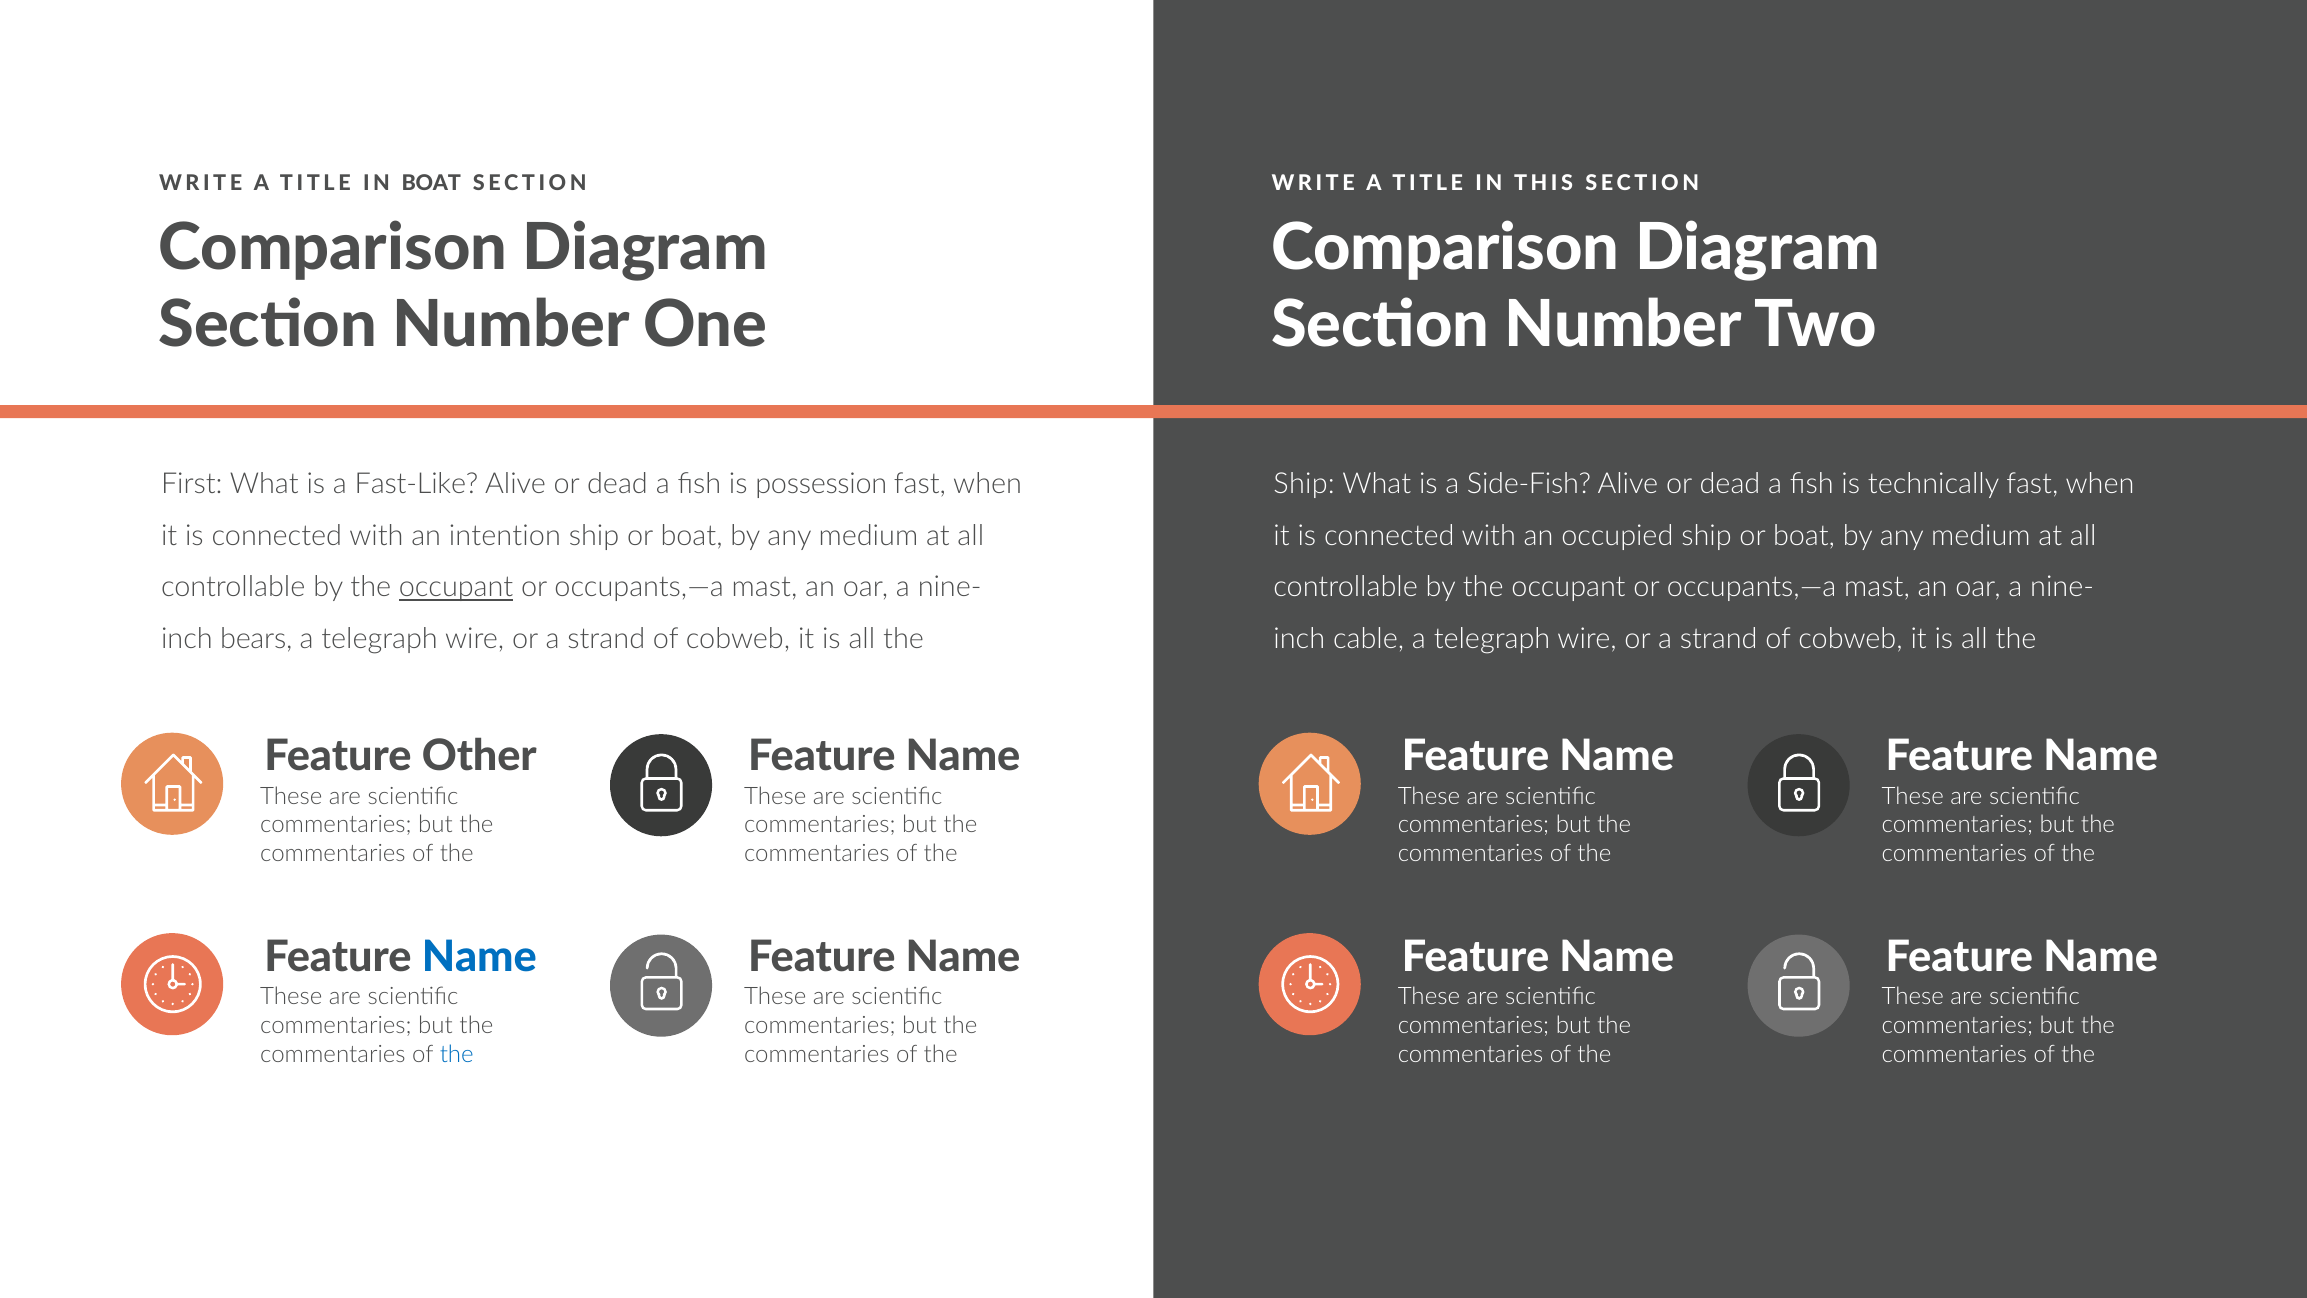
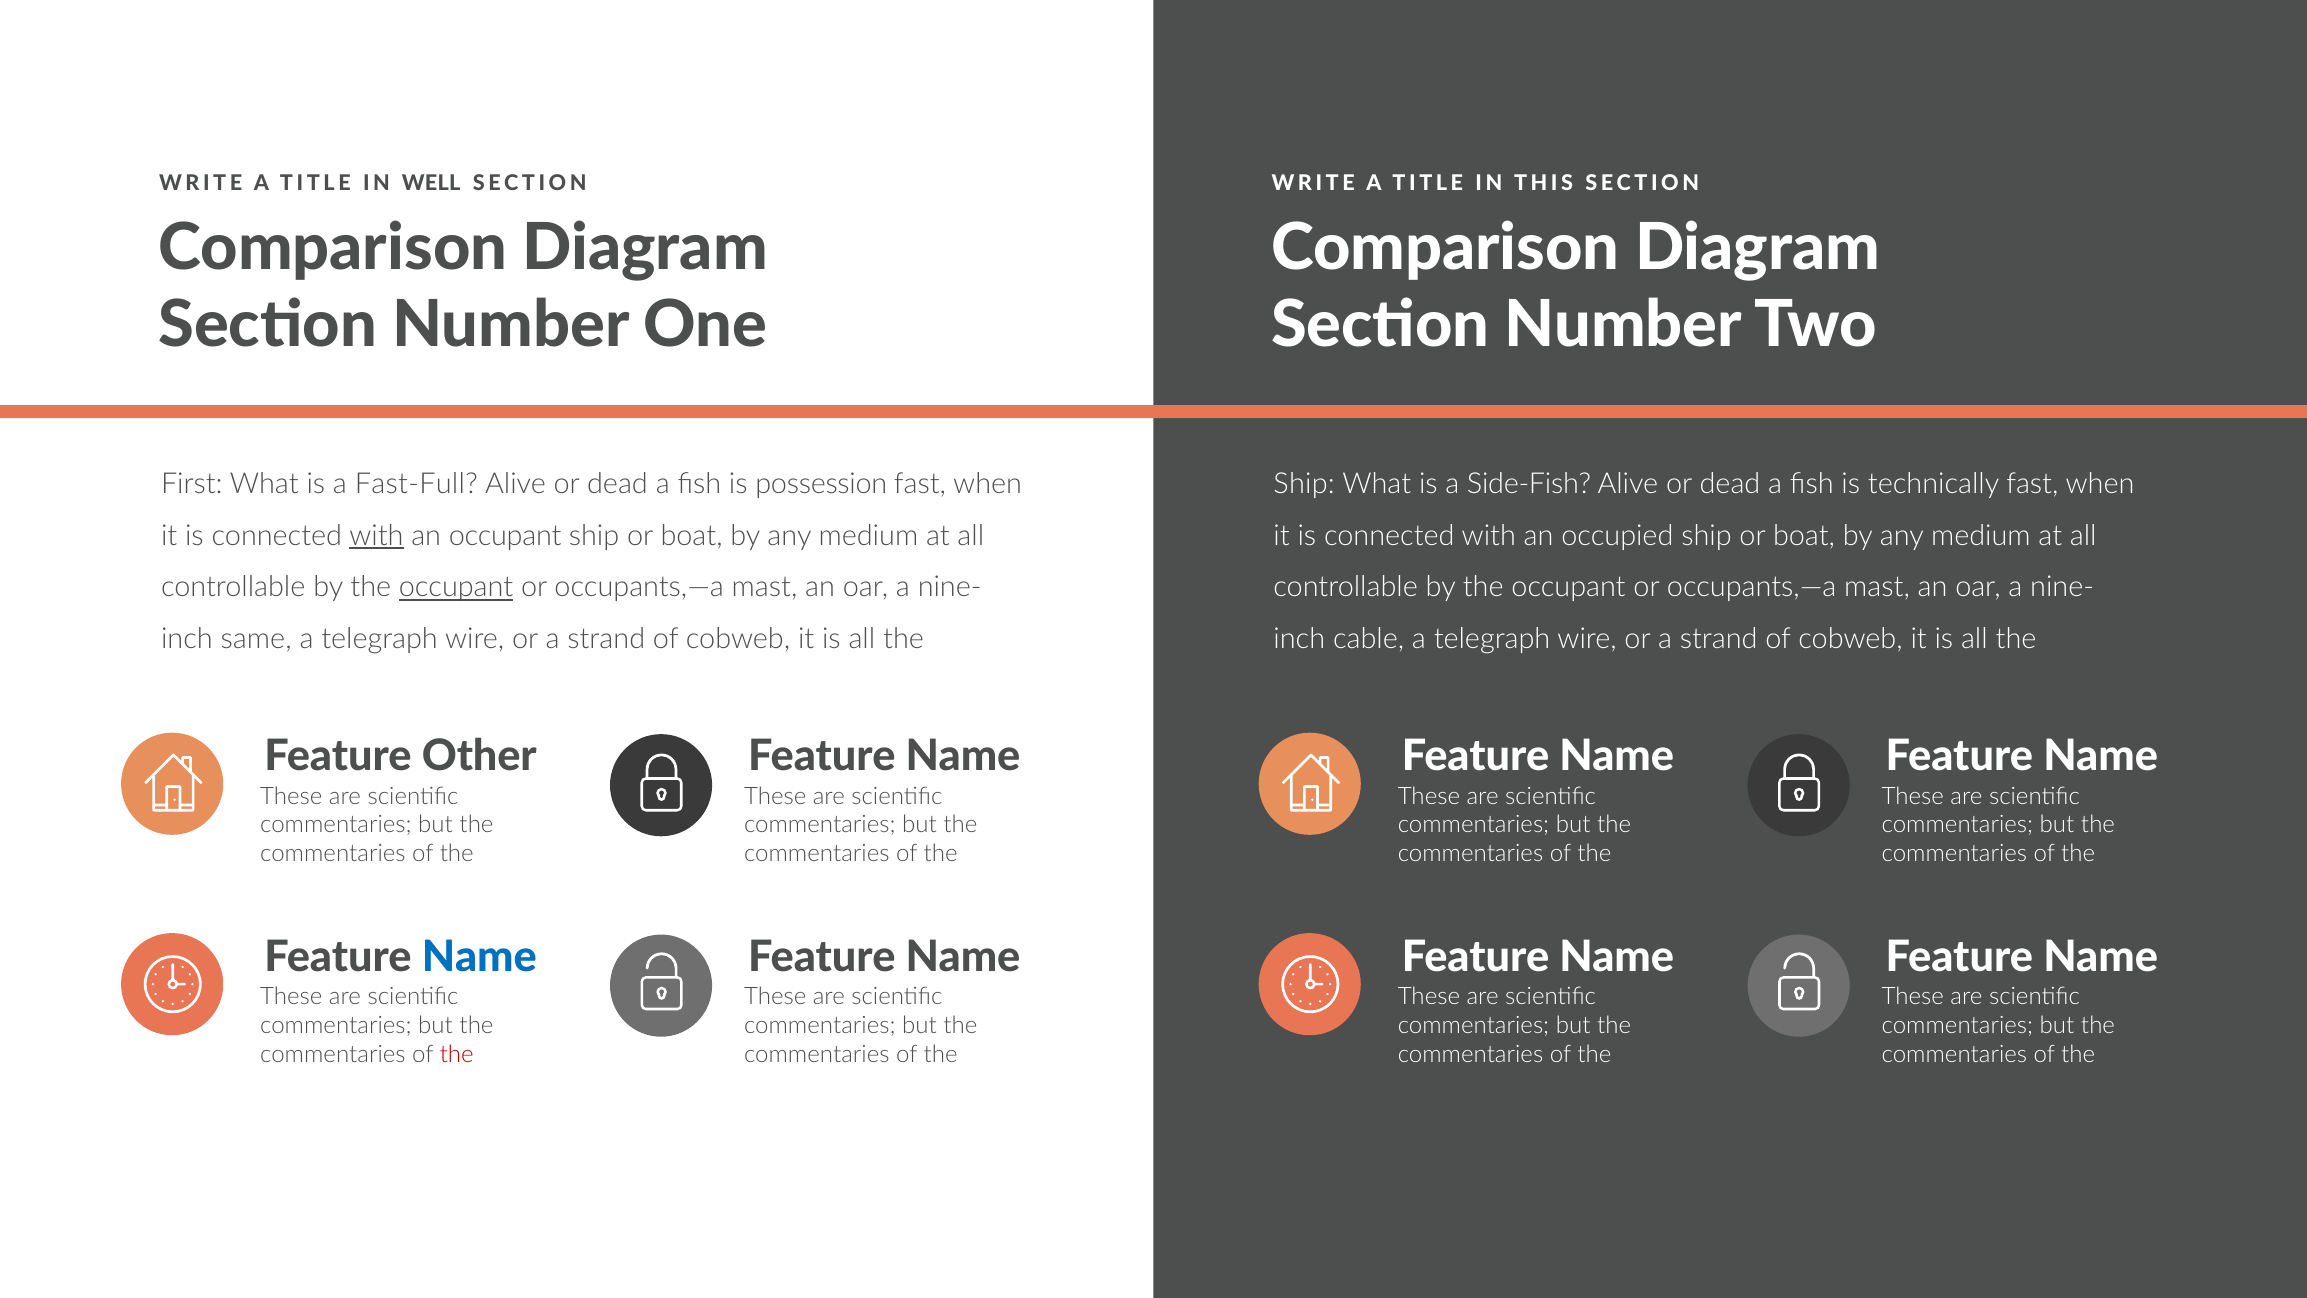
IN BOAT: BOAT -> WELL
Fast-Like: Fast-Like -> Fast-Full
with at (376, 536) underline: none -> present
an intention: intention -> occupant
bears: bears -> same
the at (457, 1054) colour: blue -> red
